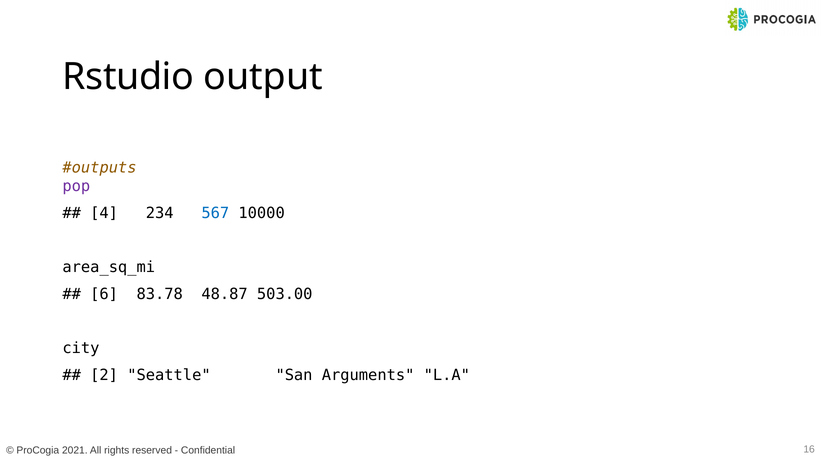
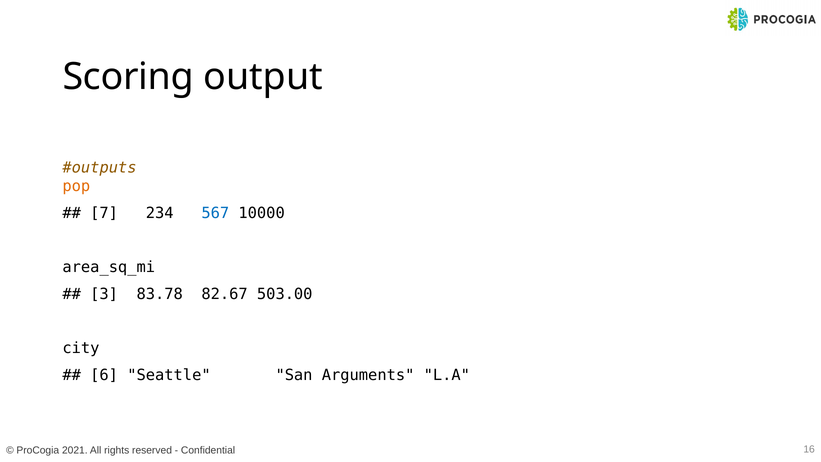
Rstudio: Rstudio -> Scoring
pop colour: purple -> orange
4: 4 -> 7
6: 6 -> 3
48.87: 48.87 -> 82.67
2: 2 -> 6
